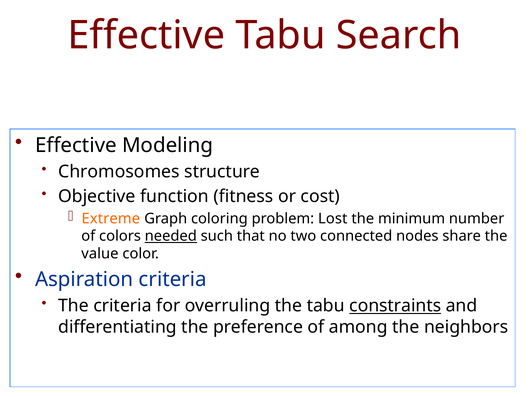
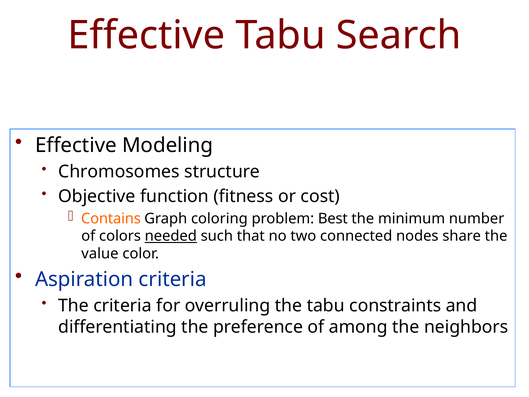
Extreme: Extreme -> Contains
Lost: Lost -> Best
constraints underline: present -> none
